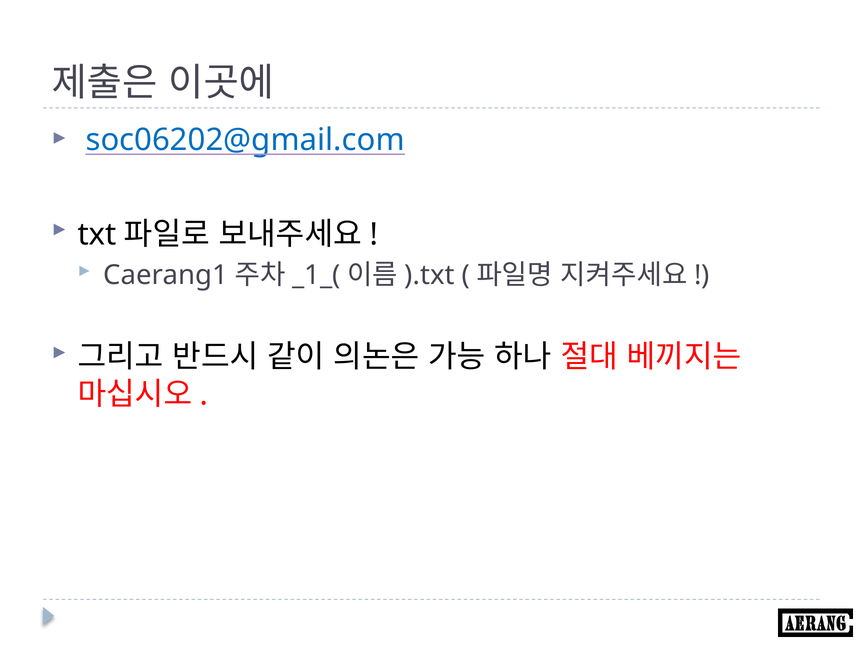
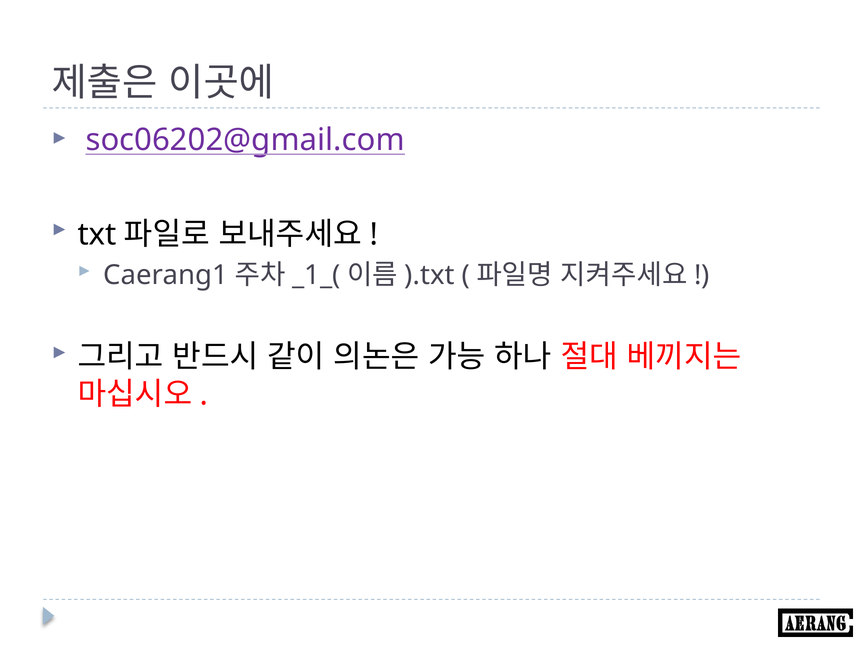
soc06202@gmail.com colour: blue -> purple
